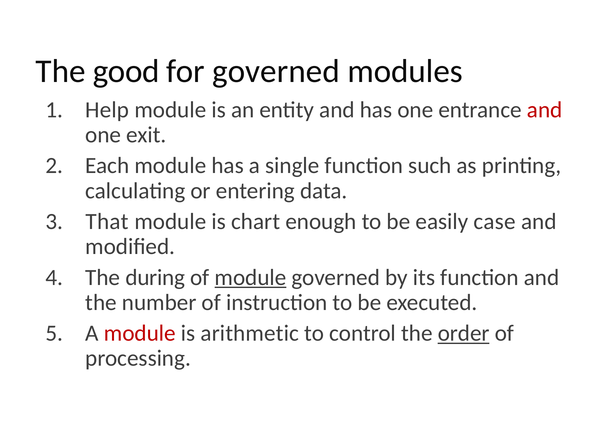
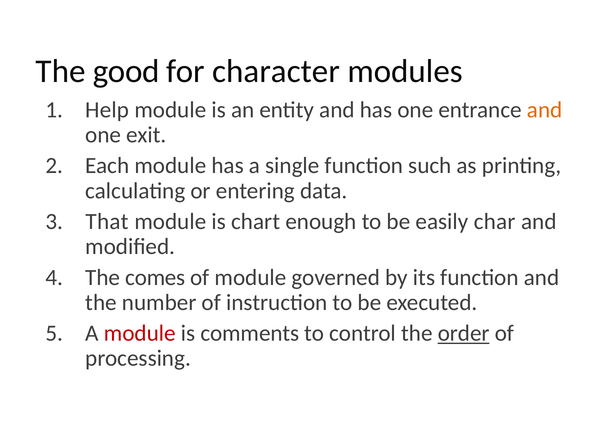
for governed: governed -> character
and at (545, 110) colour: red -> orange
case: case -> char
during: during -> comes
module at (250, 277) underline: present -> none
arithmetic: arithmetic -> comments
